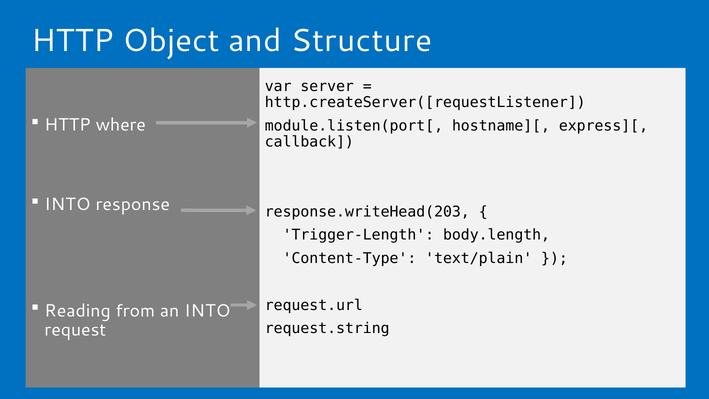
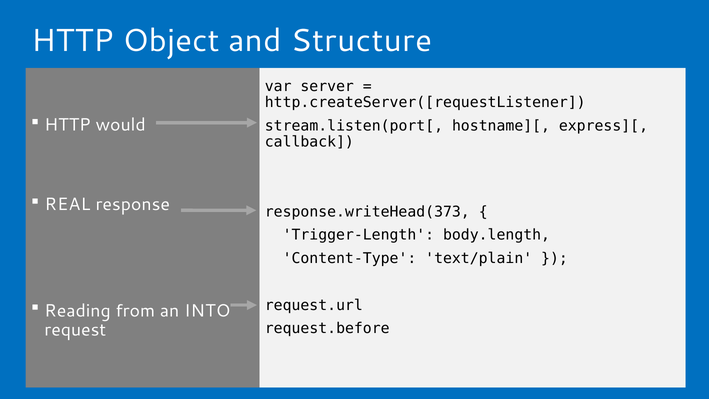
where: where -> would
module.listen(port[: module.listen(port[ -> stream.listen(port[
INTO at (67, 204): INTO -> REAL
response.writeHead(203: response.writeHead(203 -> response.writeHead(373
request.string: request.string -> request.before
